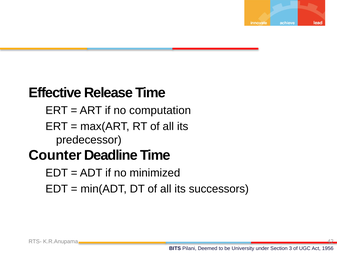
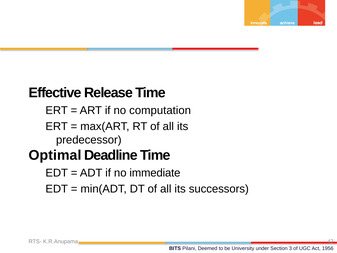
Counter: Counter -> Optimal
minimized: minimized -> immediate
